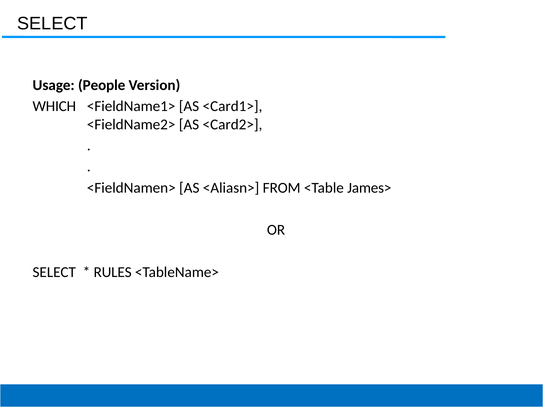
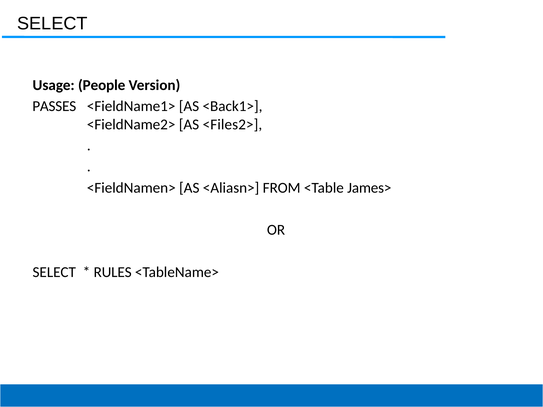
WHICH: WHICH -> PASSES
<Card1>: <Card1> -> <Back1>
<Card2>: <Card2> -> <Files2>
